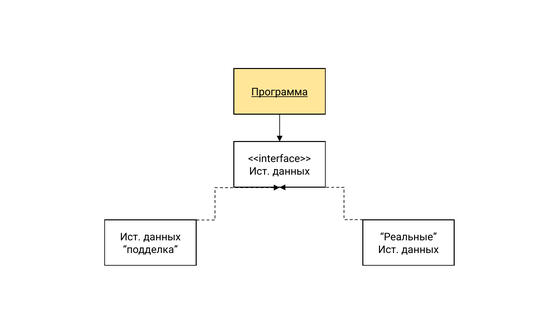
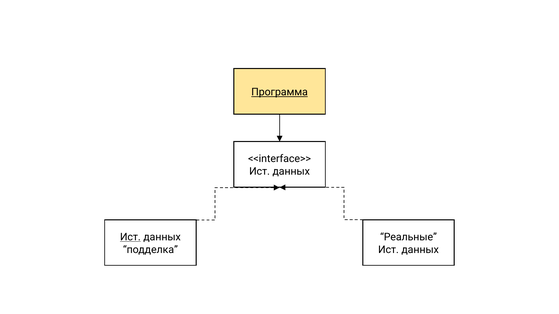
Ист at (130, 237) underline: none -> present
